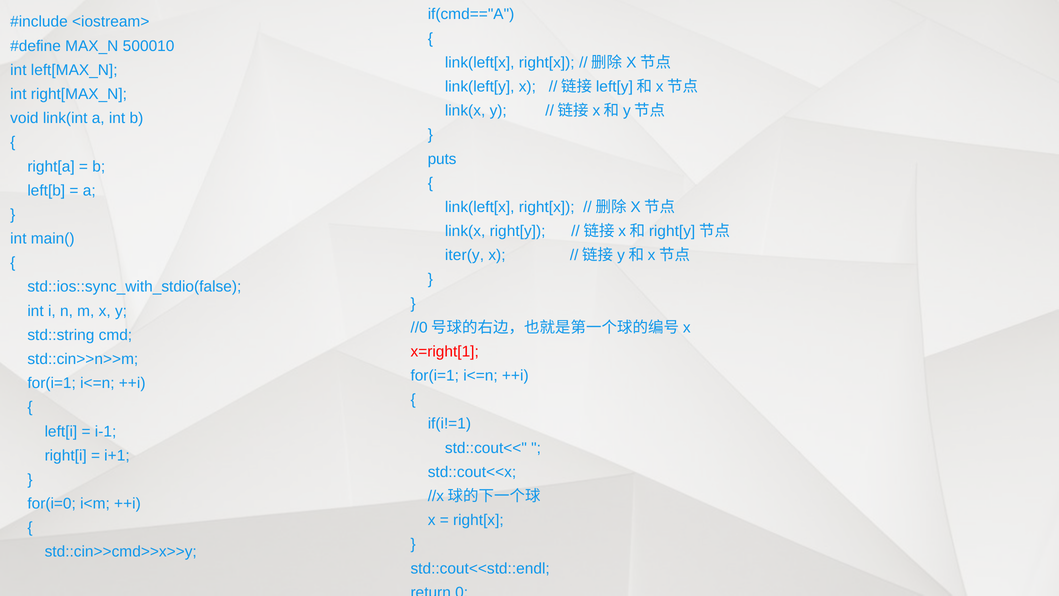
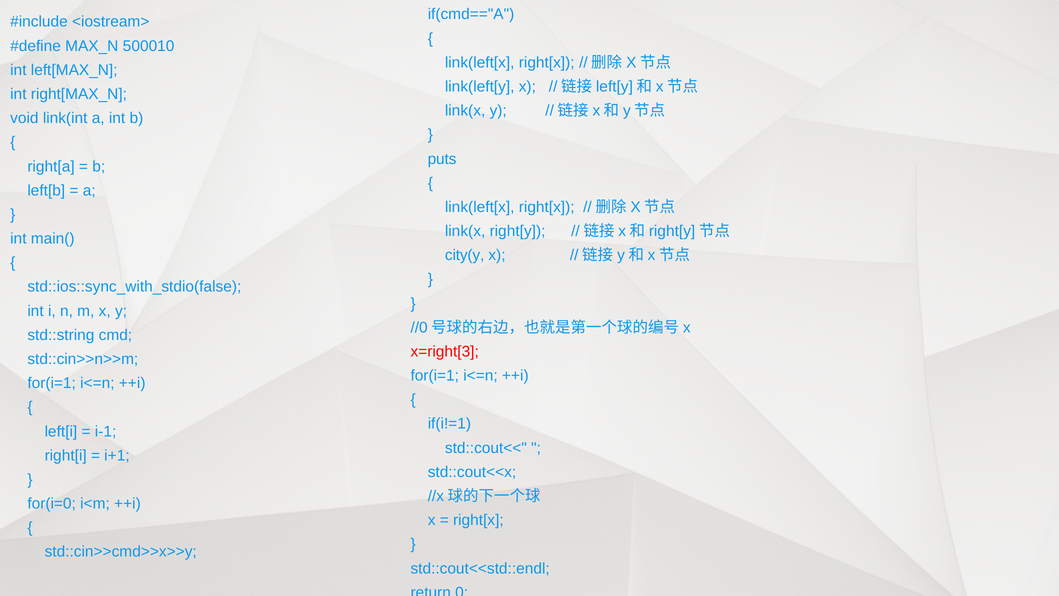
iter(y: iter(y -> city(y
x=right[1: x=right[1 -> x=right[3
